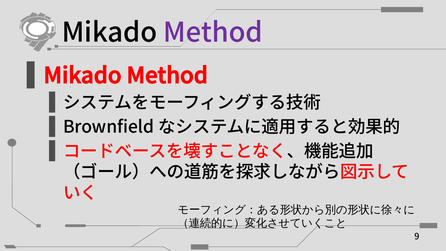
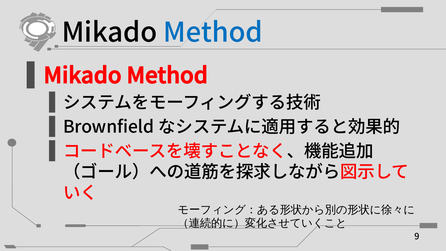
Method at (213, 33) colour: purple -> blue
